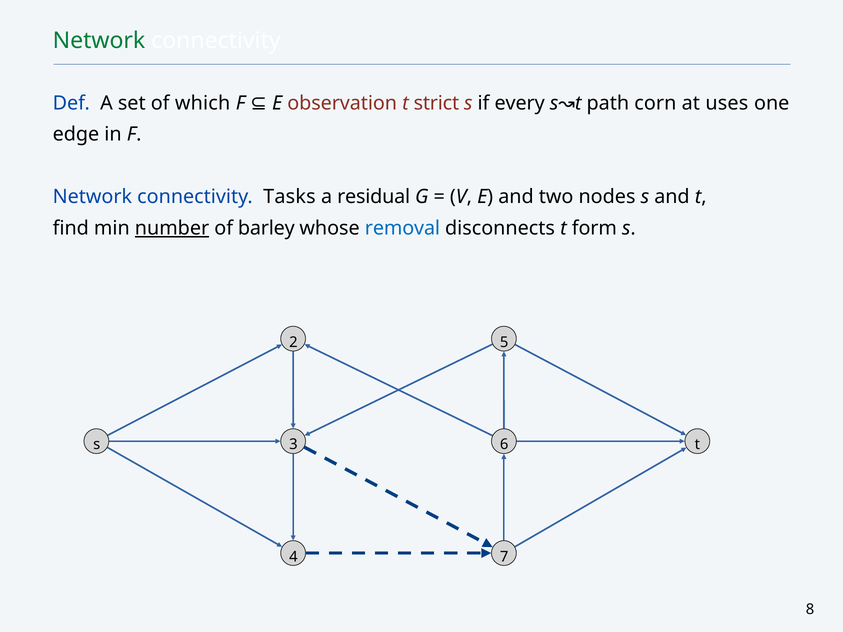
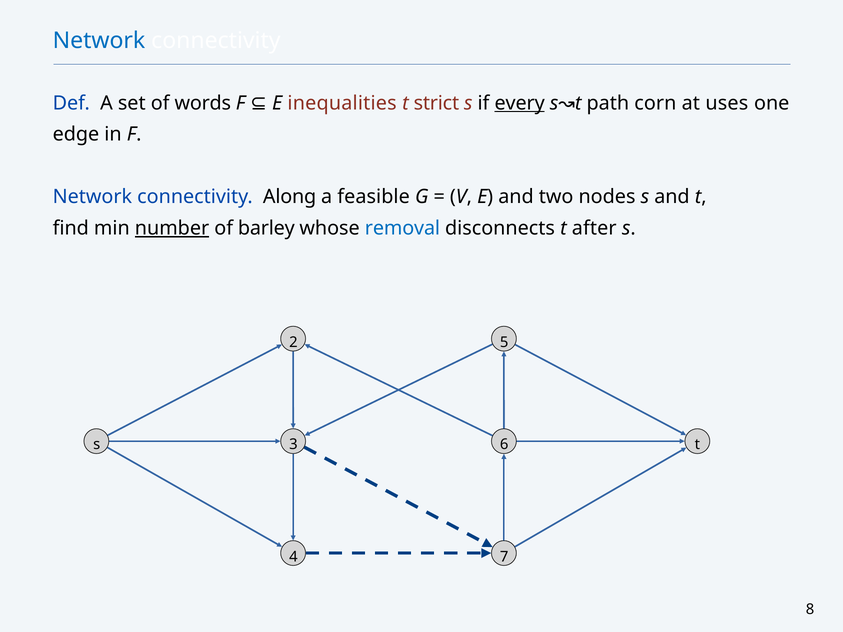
Network at (99, 40) colour: green -> blue
which: which -> words
observation: observation -> inequalities
every underline: none -> present
Tasks: Tasks -> Along
residual: residual -> feasible
form: form -> after
